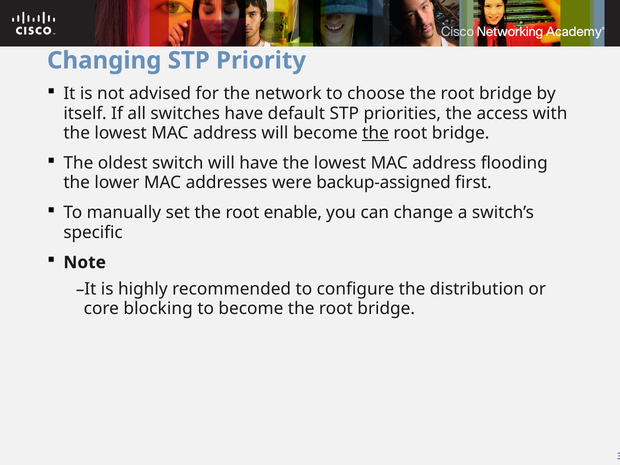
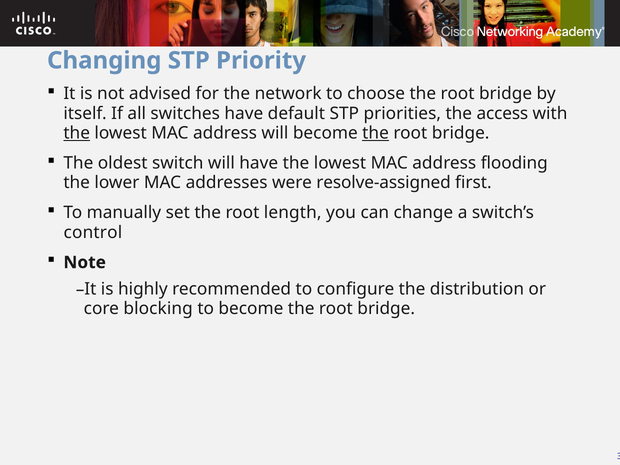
the at (77, 133) underline: none -> present
backup-assigned: backup-assigned -> resolve-assigned
enable: enable -> length
specific: specific -> control
